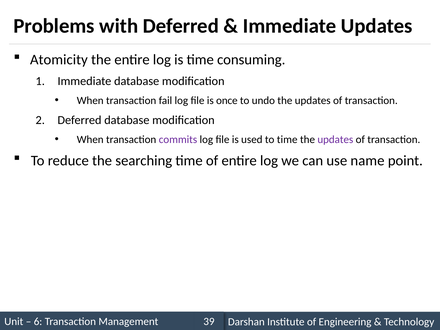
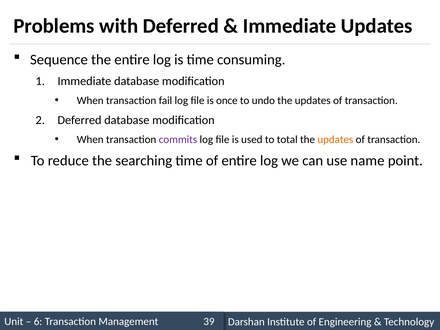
Atomicity: Atomicity -> Sequence
to time: time -> total
updates at (335, 139) colour: purple -> orange
